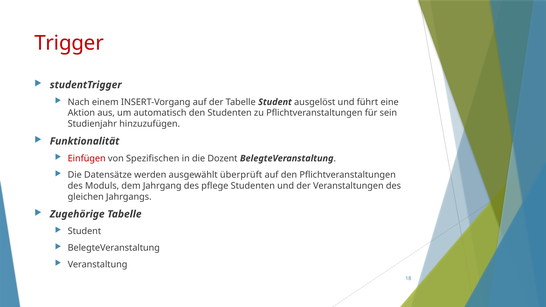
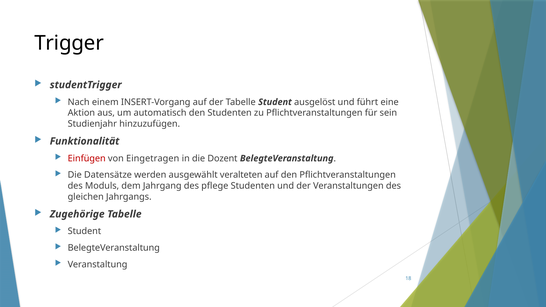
Trigger colour: red -> black
Spezifischen: Spezifischen -> Eingetragen
überprüft: überprüft -> veralteten
